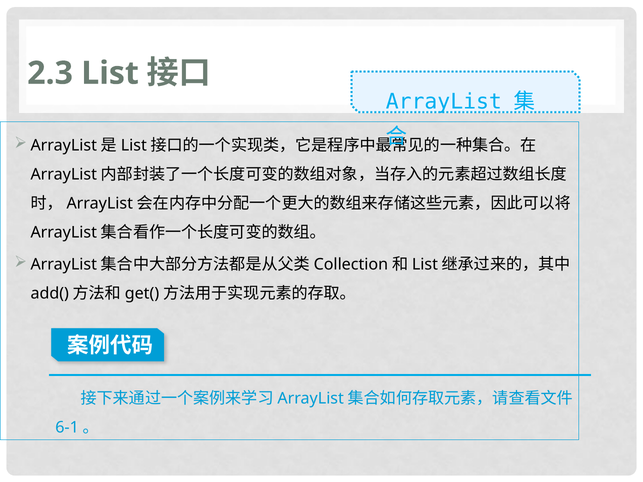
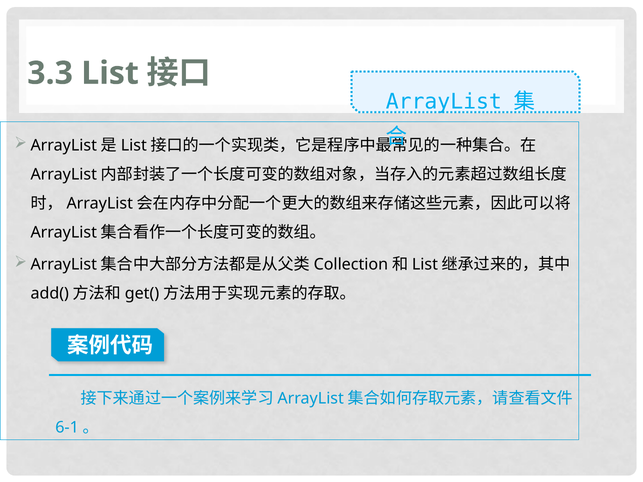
2.3: 2.3 -> 3.3
